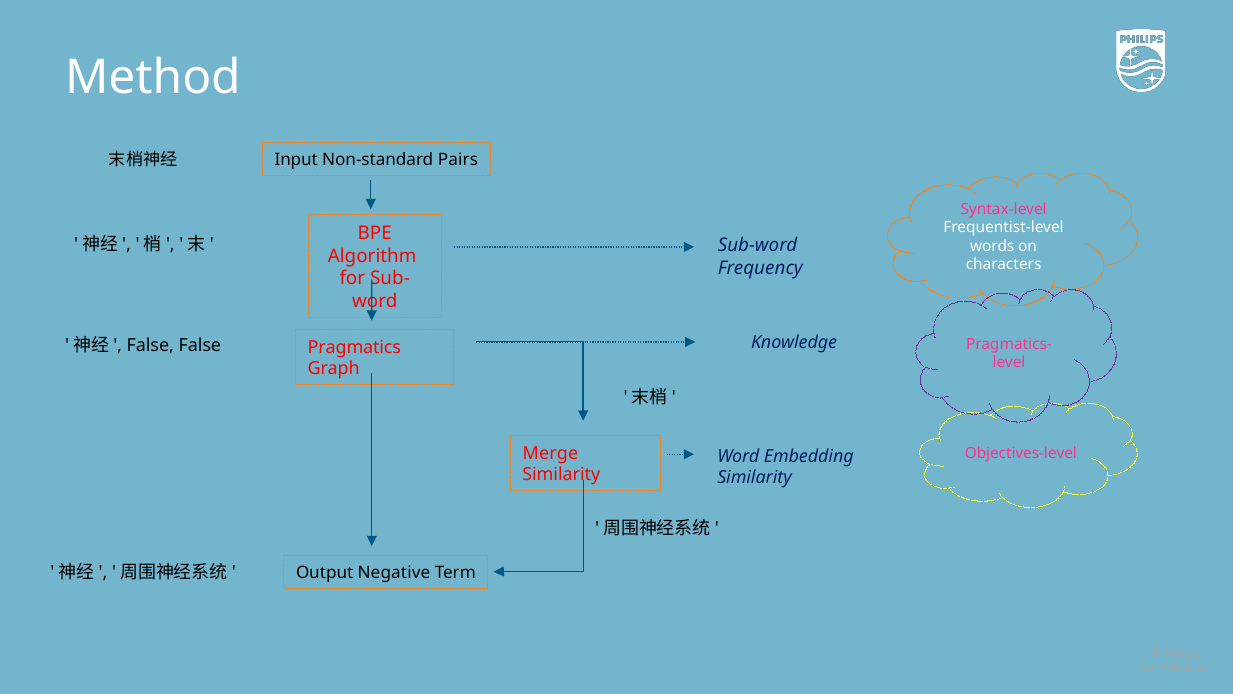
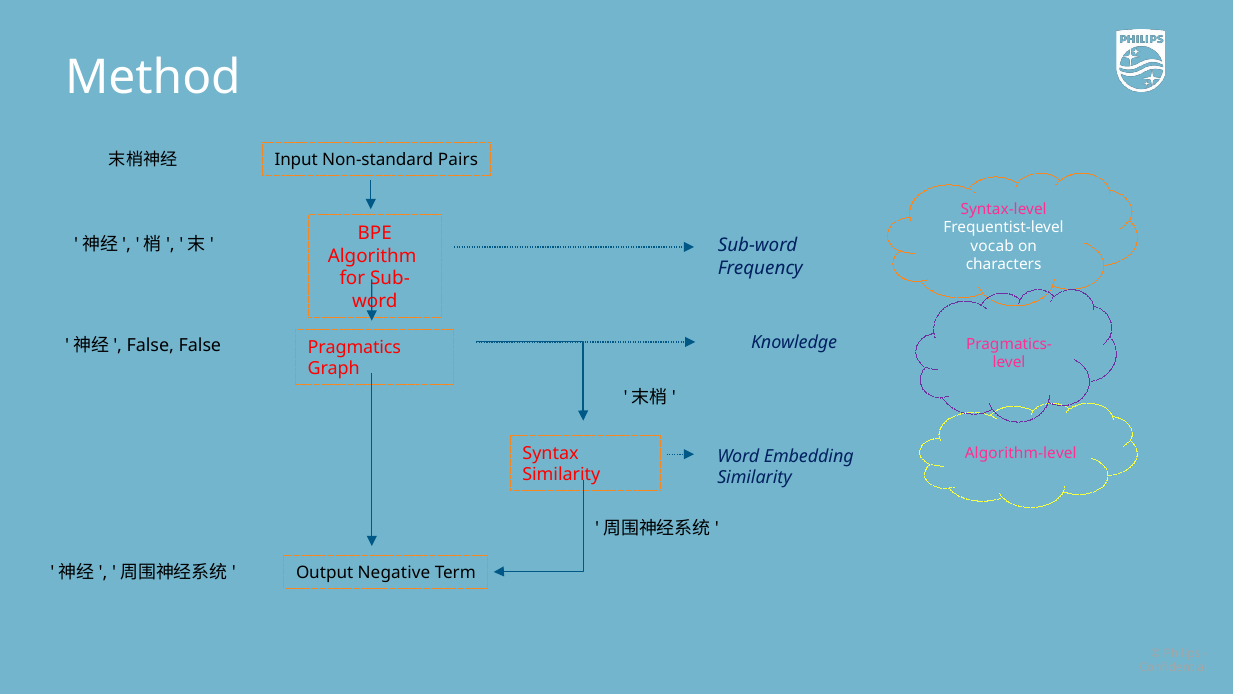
words: words -> vocab
Merge: Merge -> Syntax
Objectives-level: Objectives-level -> Algorithm-level
